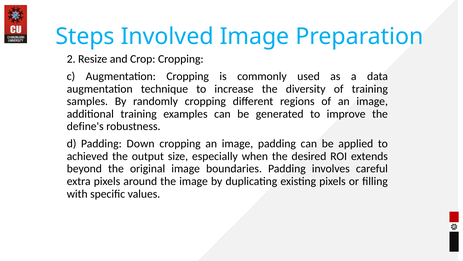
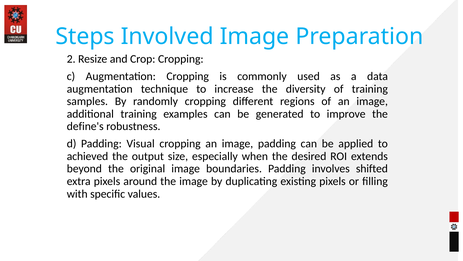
Down: Down -> Visual
careful: careful -> shifted
